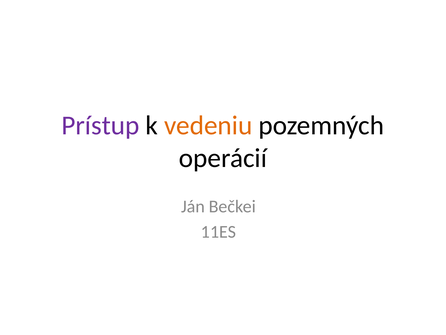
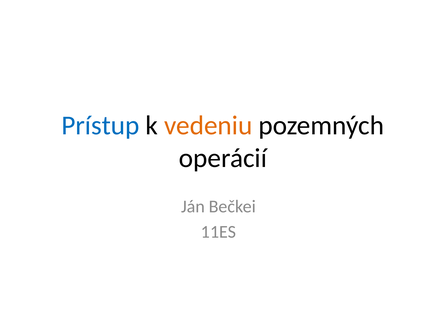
Prístup colour: purple -> blue
